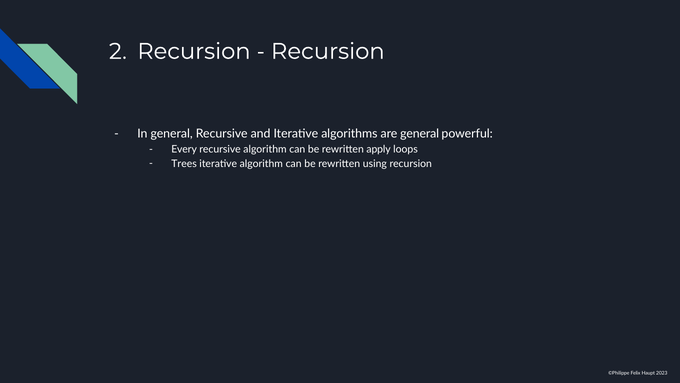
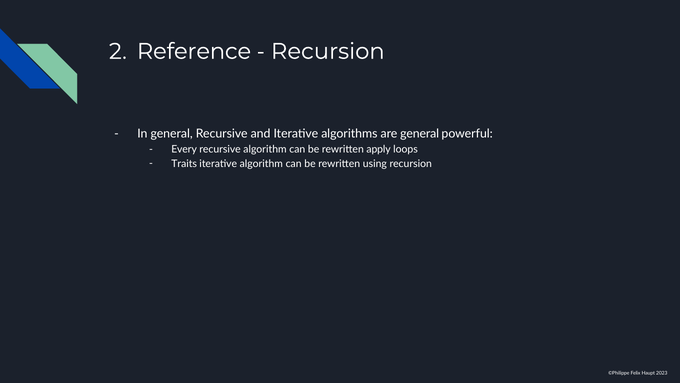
Recursion at (194, 51): Recursion -> Reference
Trees: Trees -> Traits
